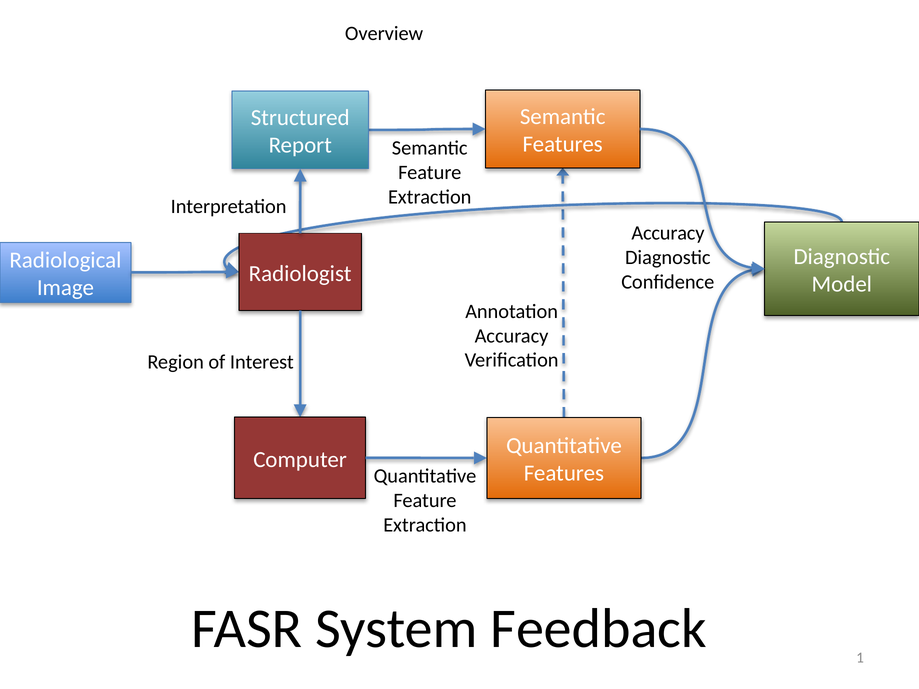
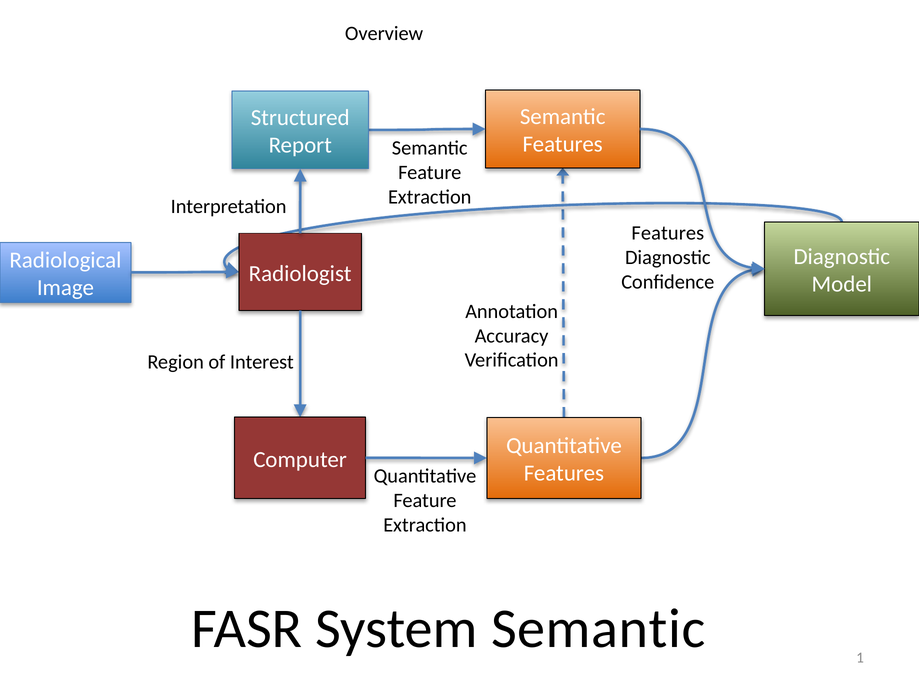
Accuracy at (668, 233): Accuracy -> Features
System Feedback: Feedback -> Semantic
